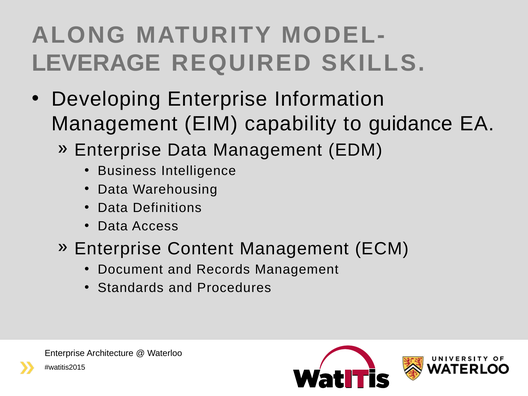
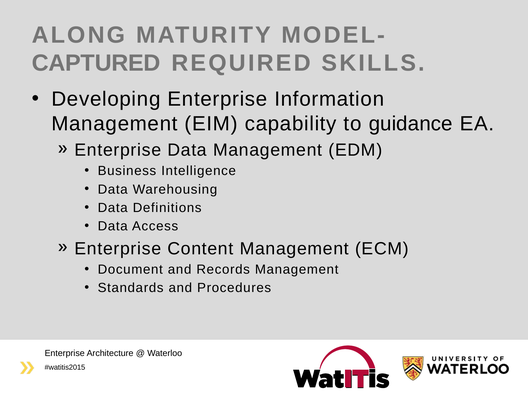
LEVERAGE: LEVERAGE -> CAPTURED
